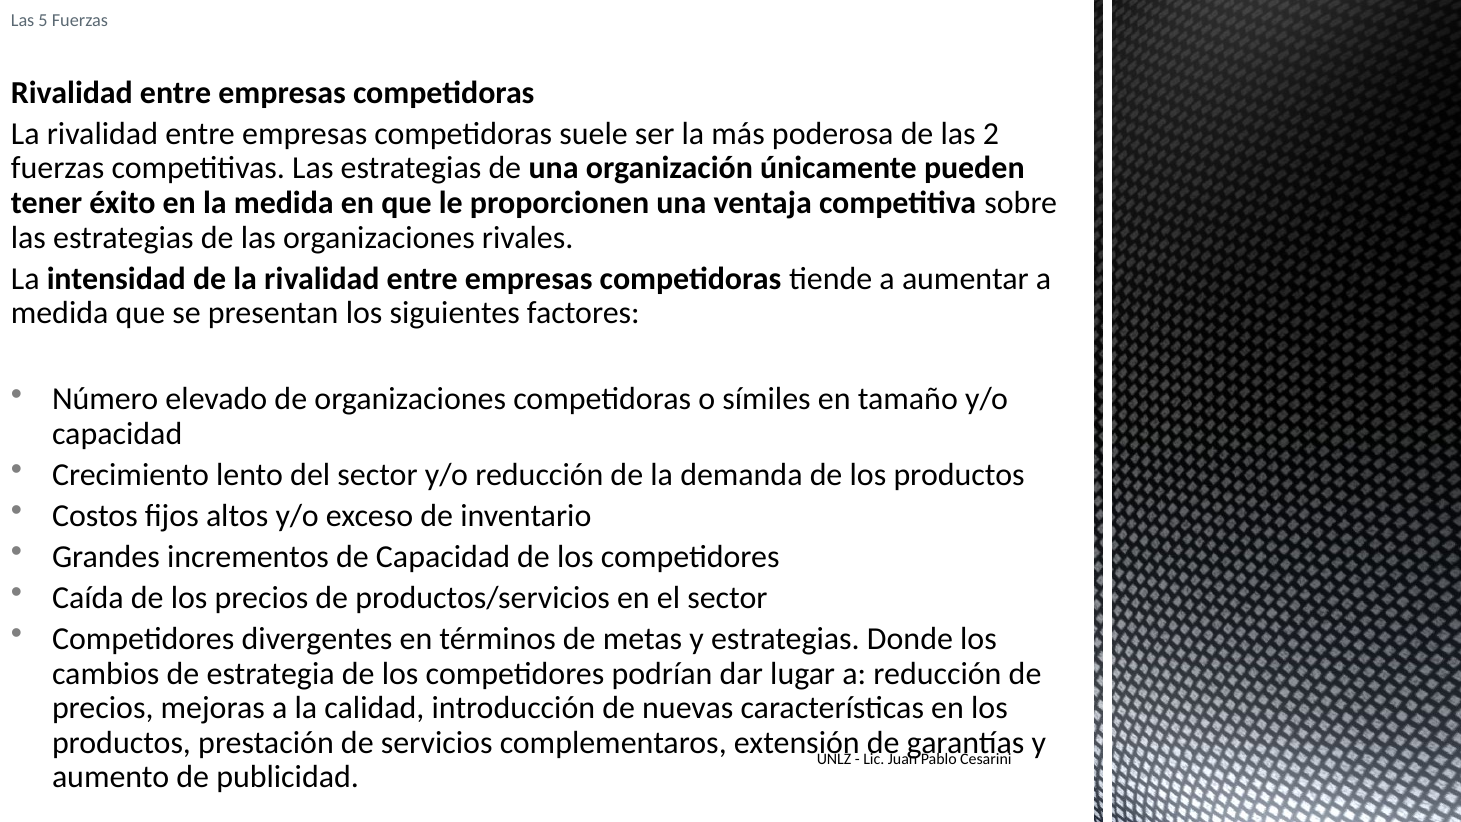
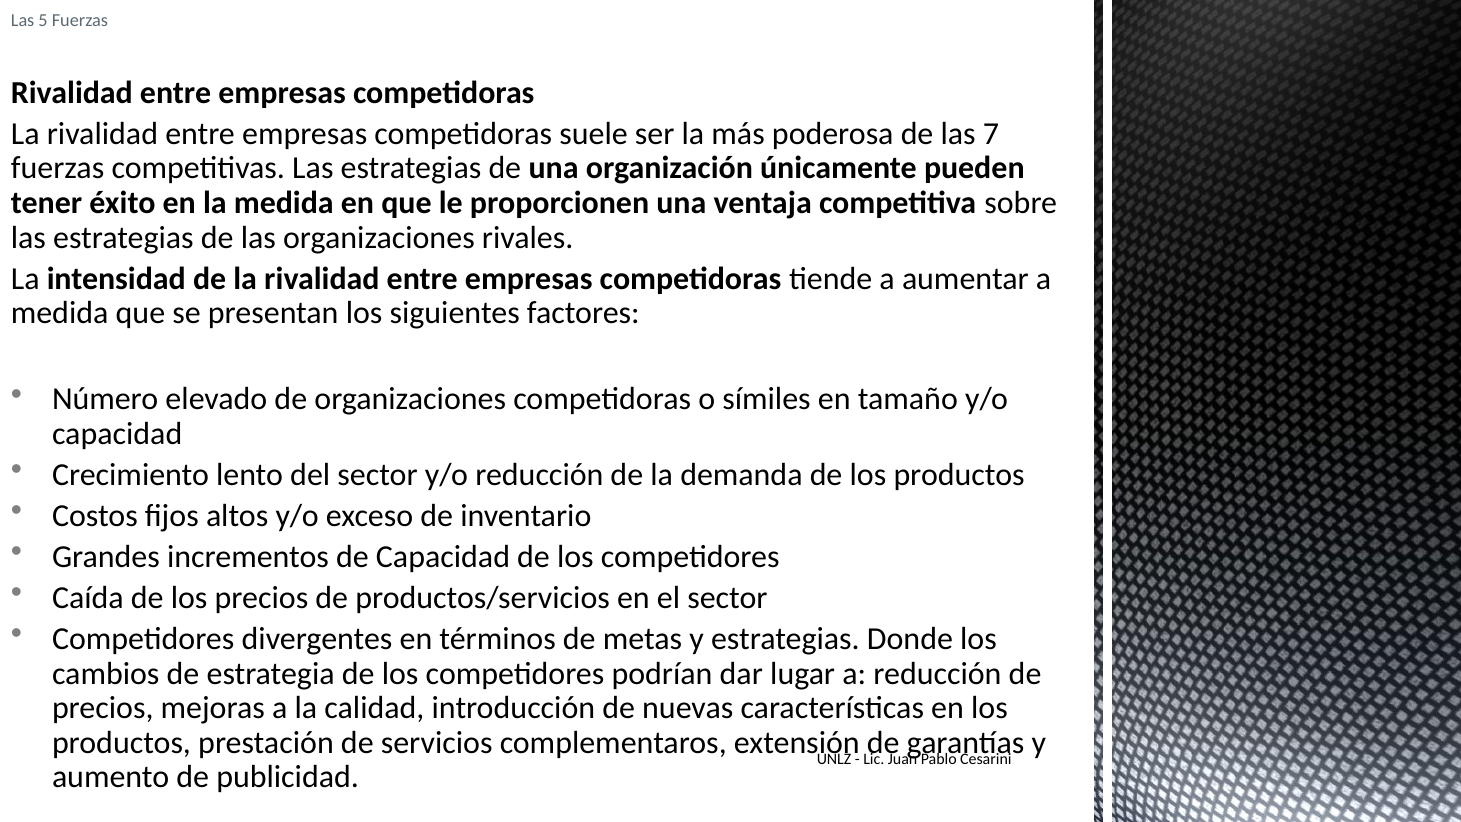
2: 2 -> 7
